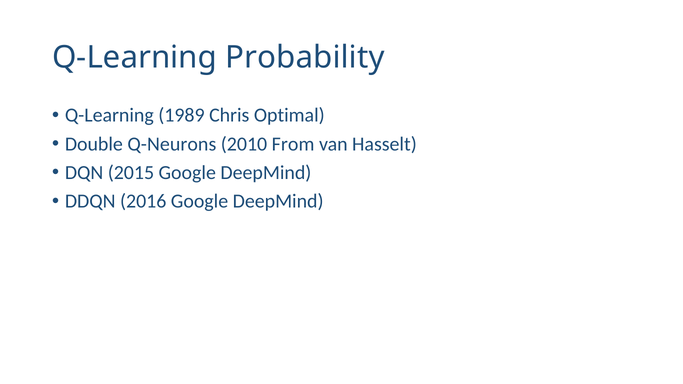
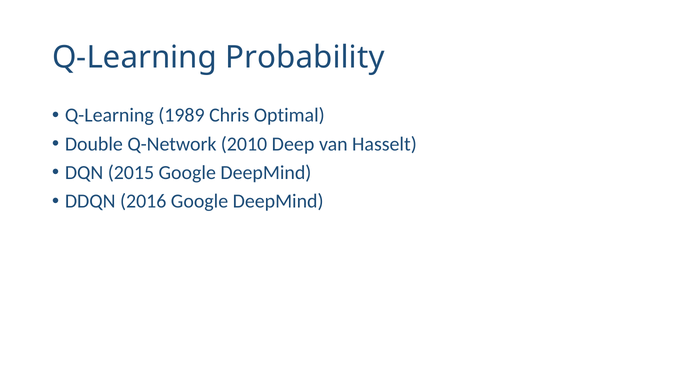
Q-Neurons: Q-Neurons -> Q-Network
From: From -> Deep
